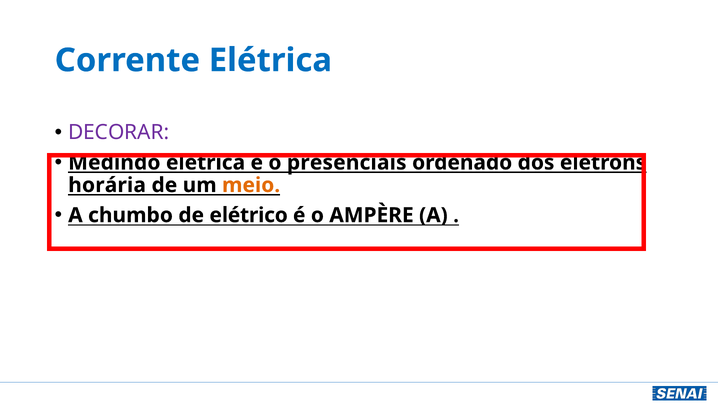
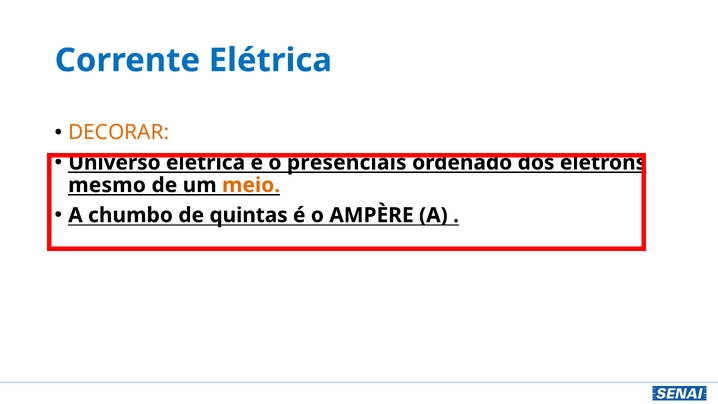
DECORAR colour: purple -> orange
Medindo: Medindo -> Universo
horária: horária -> mesmo
elétrico: elétrico -> quintas
